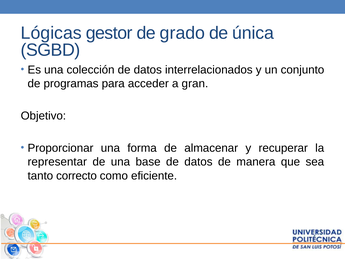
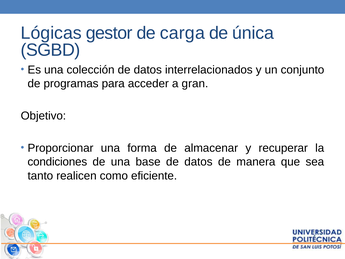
grado: grado -> carga
representar: representar -> condiciones
correcto: correcto -> realicen
